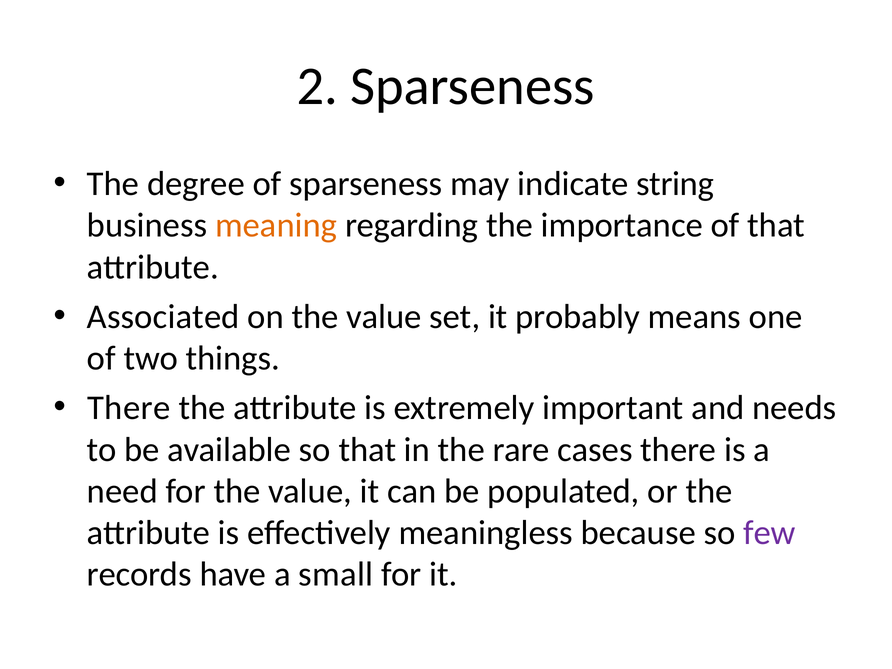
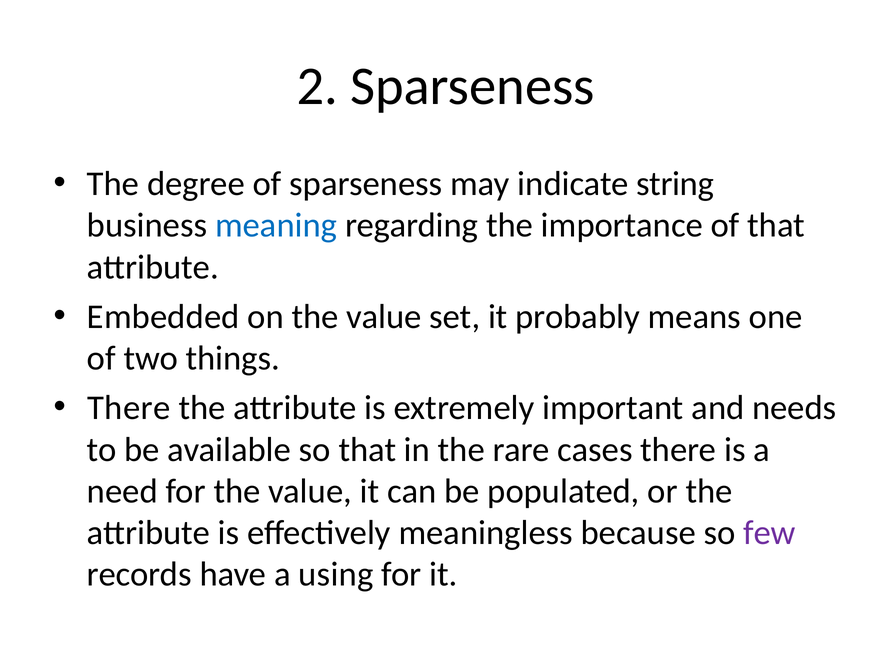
meaning colour: orange -> blue
Associated: Associated -> Embedded
small: small -> using
